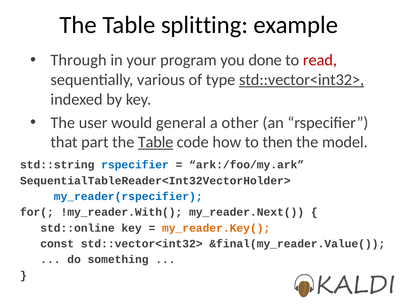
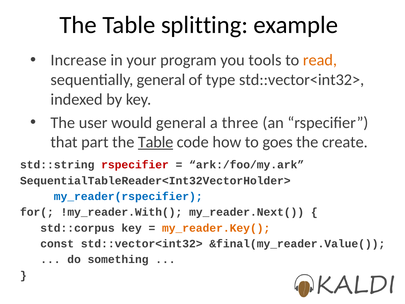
Through: Through -> Increase
done: done -> tools
read colour: red -> orange
sequentially various: various -> general
std::vector<int32> at (302, 80) underline: present -> none
other: other -> three
then: then -> goes
model: model -> create
rspecifier at (135, 165) colour: blue -> red
std::online: std::online -> std::corpus
